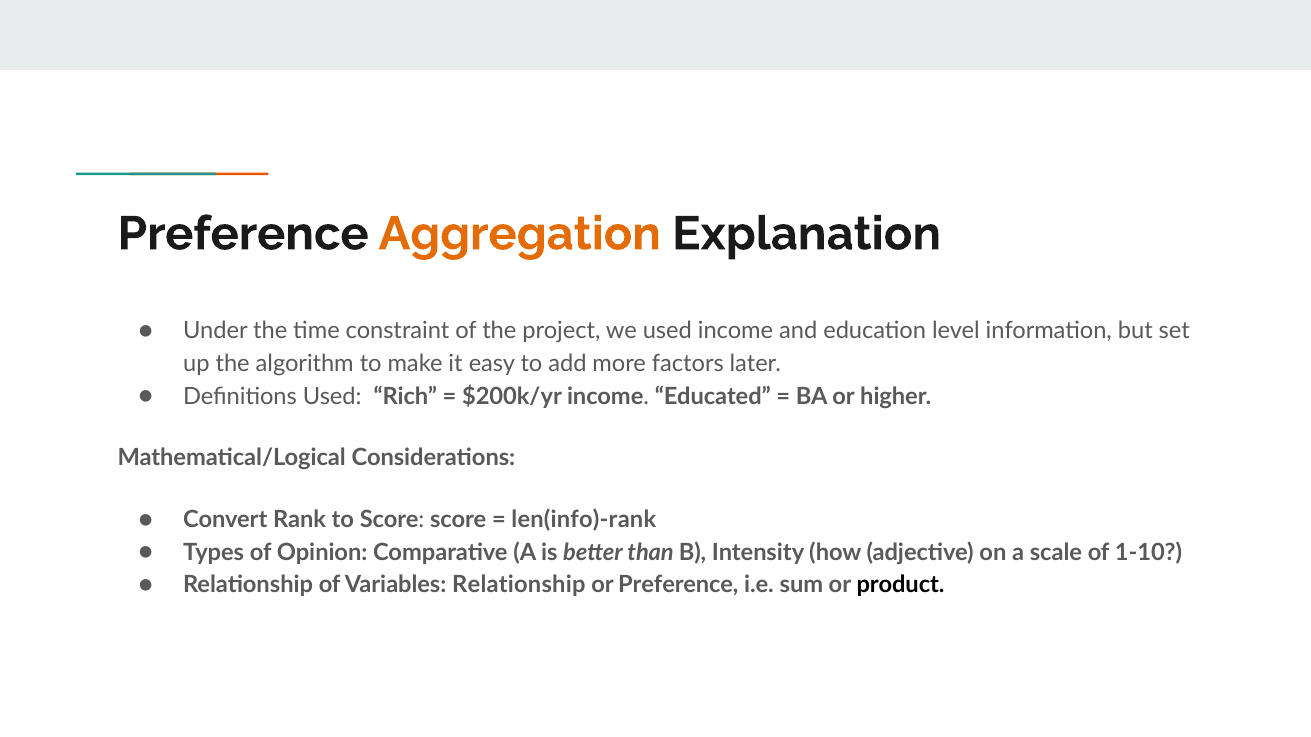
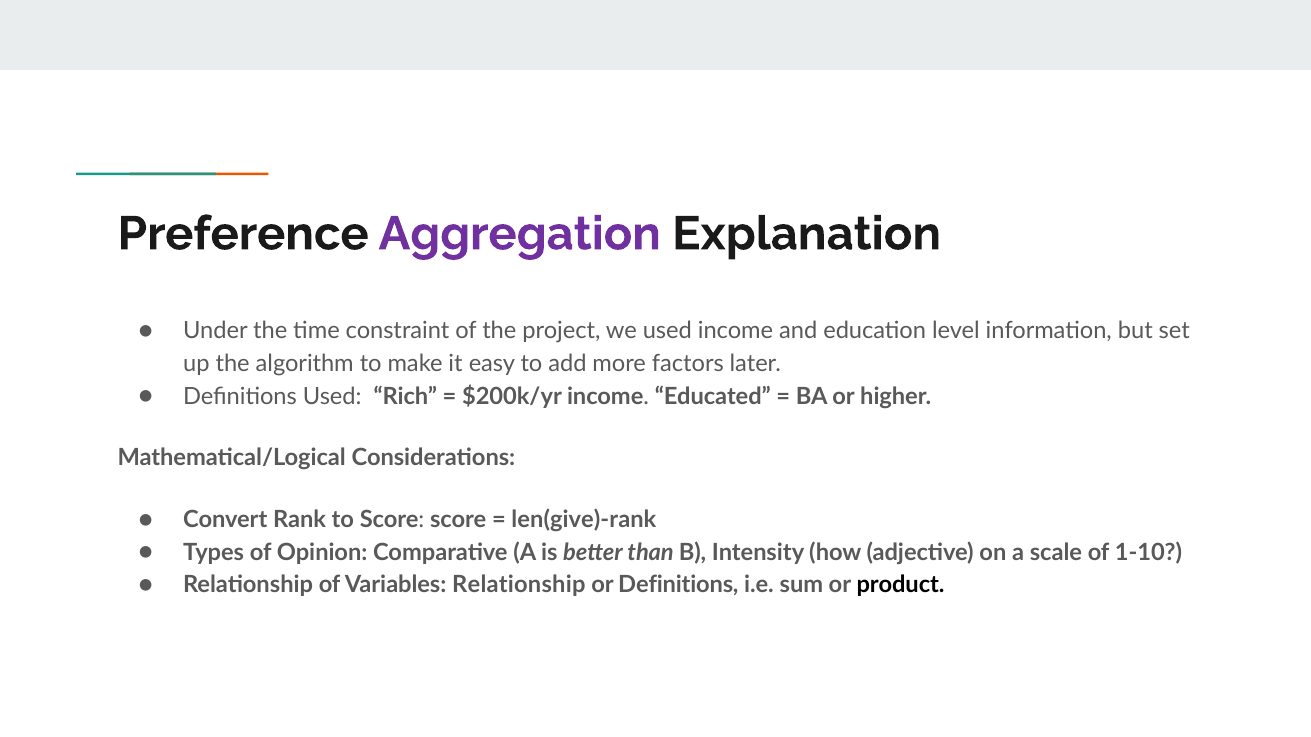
Aggregation colour: orange -> purple
len(info)-rank: len(info)-rank -> len(give)-rank
or Preference: Preference -> Definitions
